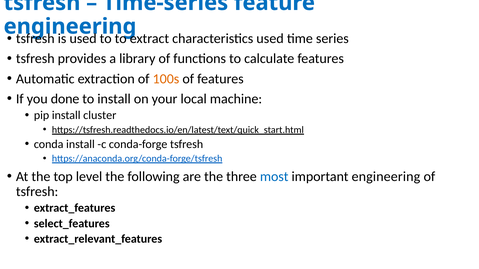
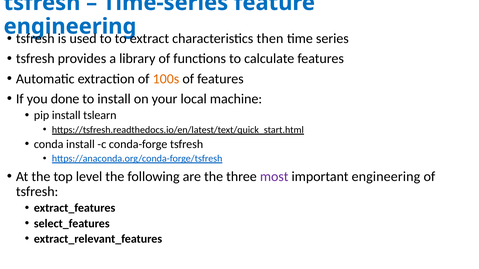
characteristics used: used -> then
cluster: cluster -> tslearn
most colour: blue -> purple
